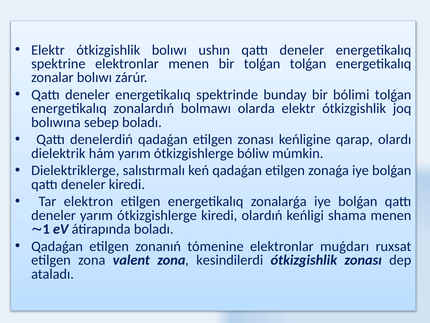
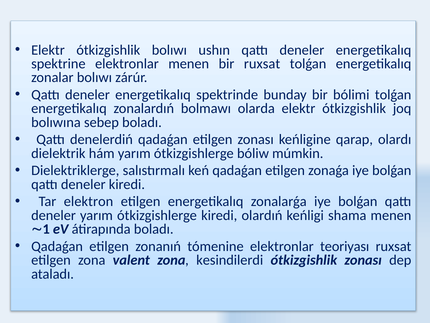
bir tolǵan: tolǵan -> ruxsat
muǵdarı: muǵdarı -> teoriyası
